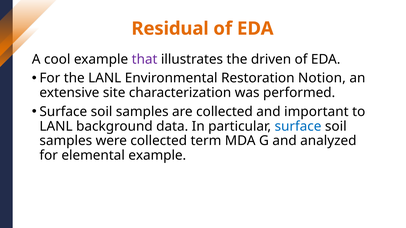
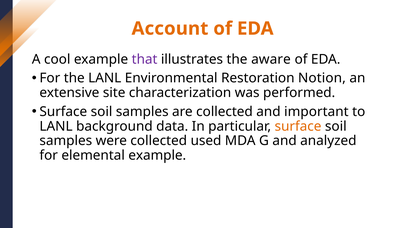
Residual: Residual -> Account
driven: driven -> aware
surface at (298, 126) colour: blue -> orange
term: term -> used
